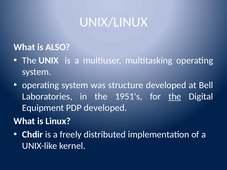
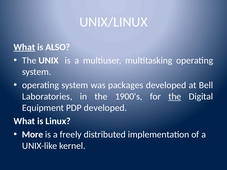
What at (24, 47) underline: none -> present
structure: structure -> packages
1951's: 1951's -> 1900's
Chdir: Chdir -> More
